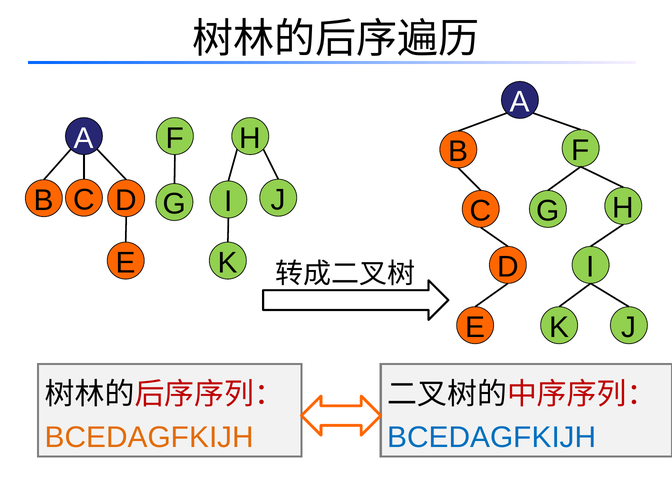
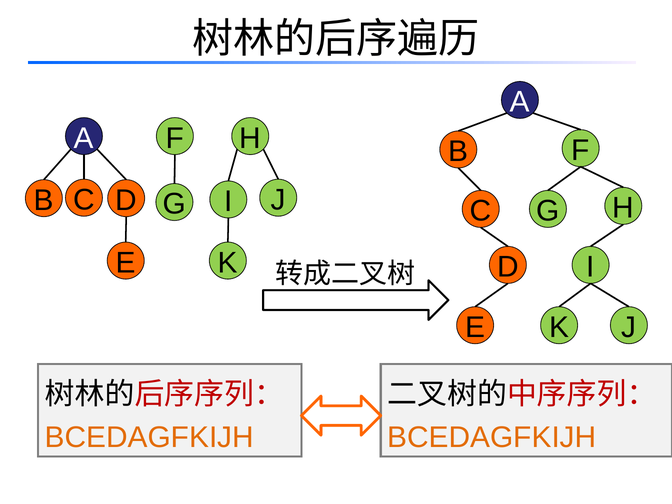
BCEDAGFKIJH at (492, 437) colour: blue -> orange
